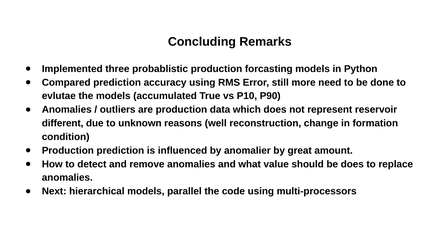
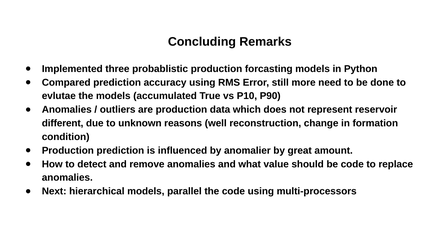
be does: does -> code
